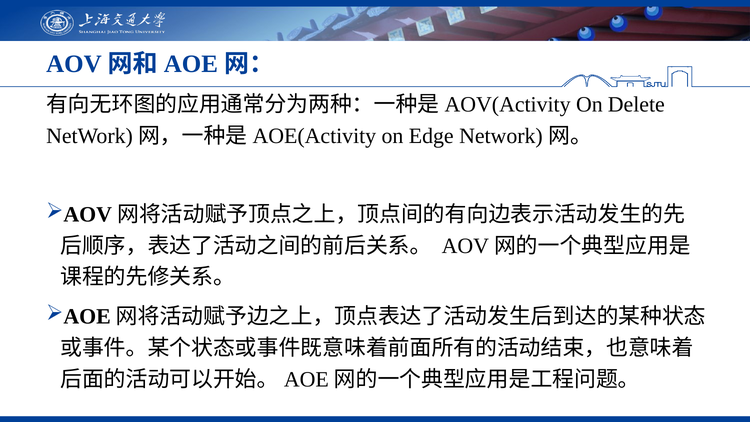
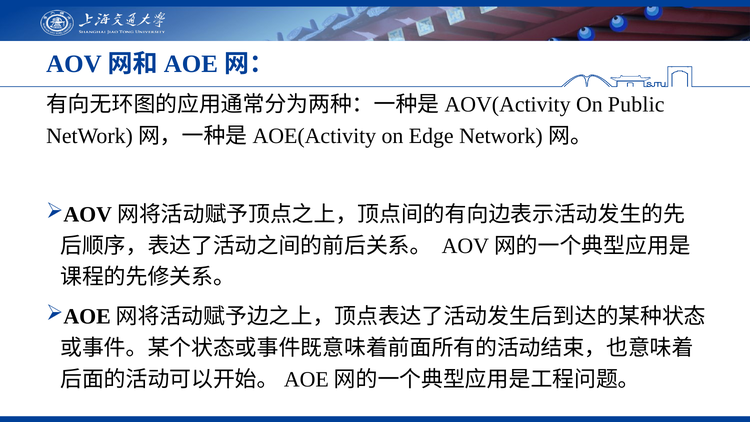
Delete: Delete -> Public
